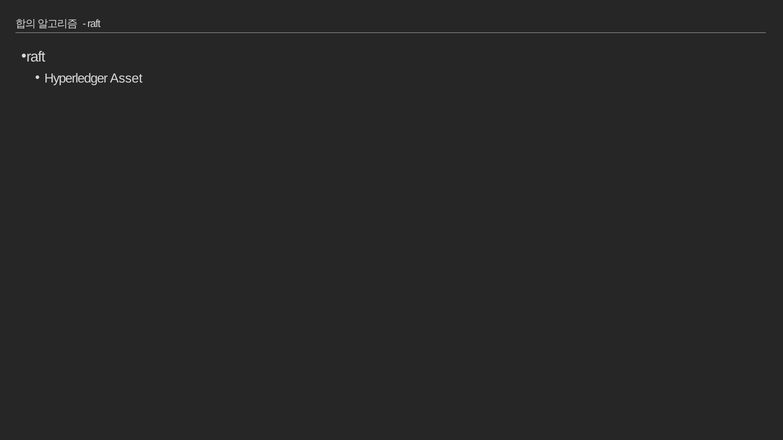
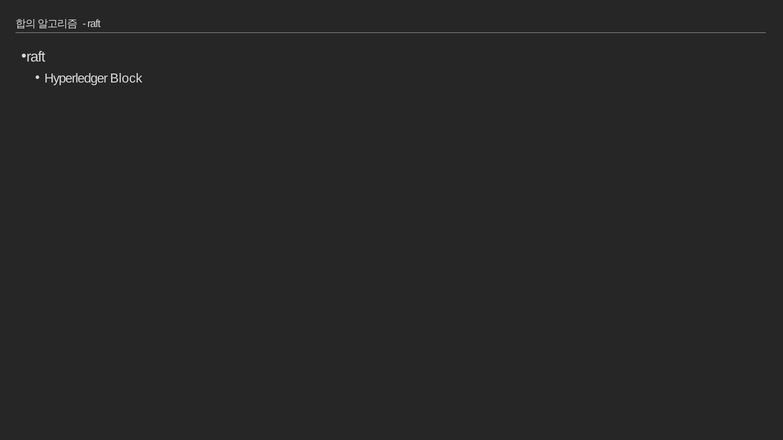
Asset: Asset -> Block
